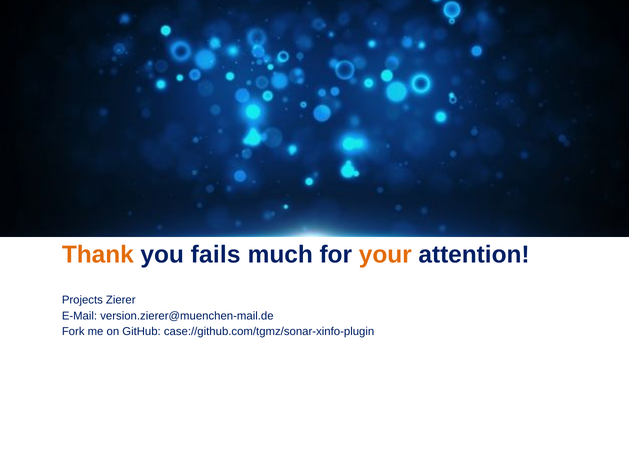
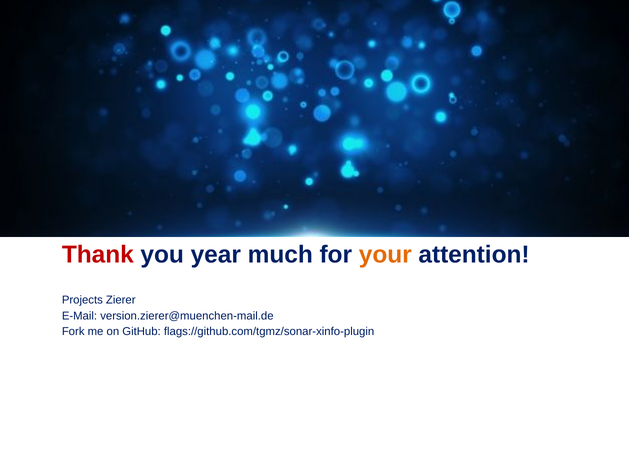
Thank colour: orange -> red
fails: fails -> year
case://github.com/tgmz/sonar-xinfo-plugin: case://github.com/tgmz/sonar-xinfo-plugin -> flags://github.com/tgmz/sonar-xinfo-plugin
